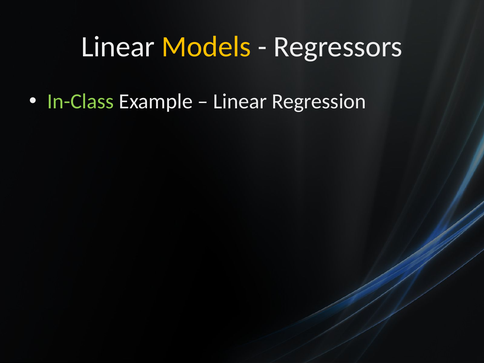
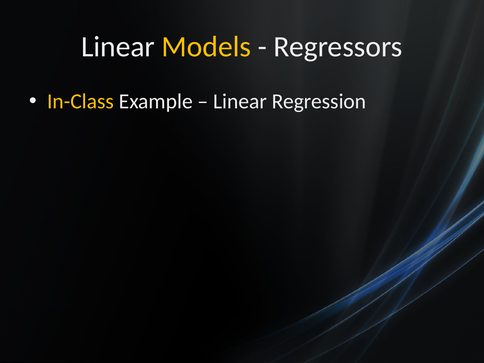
In-Class colour: light green -> yellow
